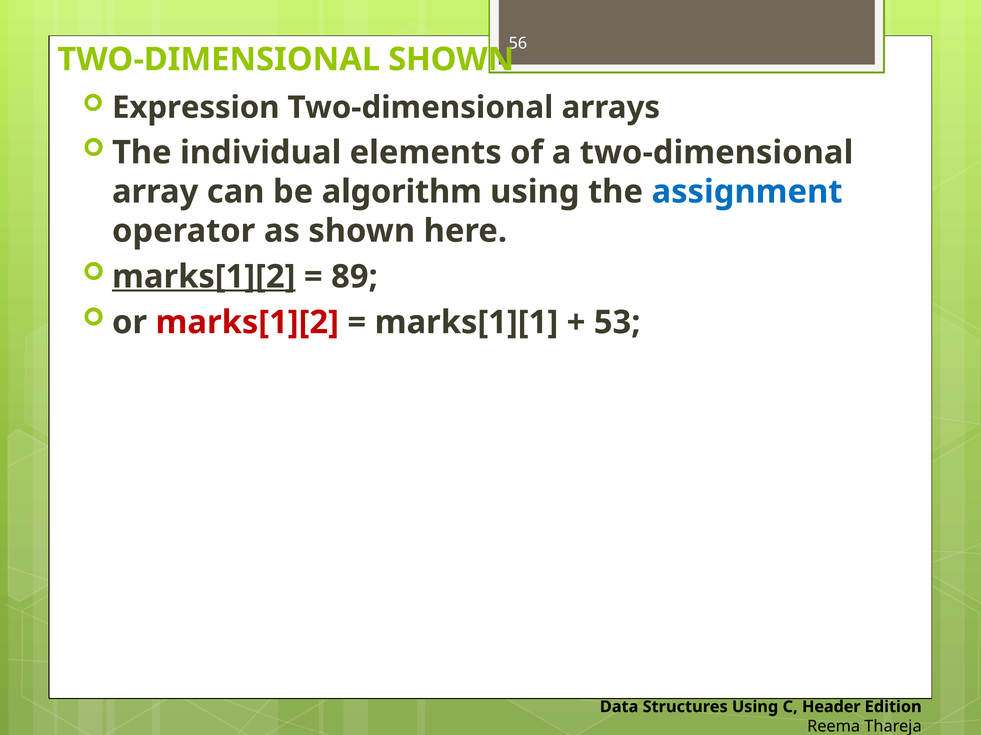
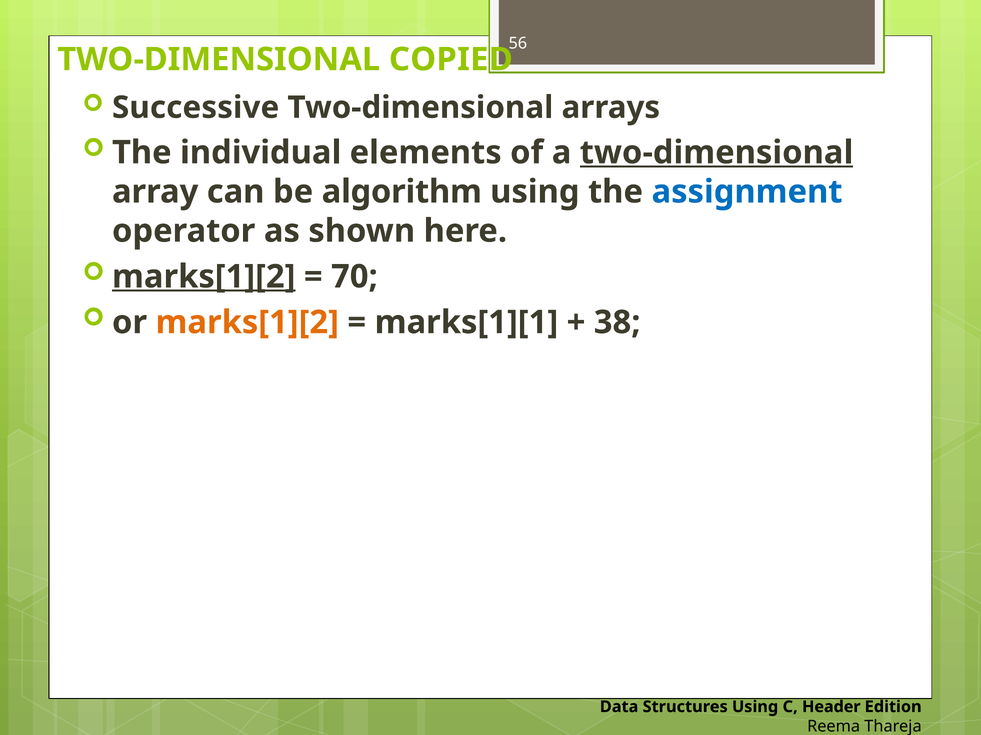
TWO-DIMENSIONAL SHOWN: SHOWN -> COPIED
Expression: Expression -> Successive
two-dimensional at (716, 153) underline: none -> present
89: 89 -> 70
marks[1][2 at (247, 323) colour: red -> orange
53: 53 -> 38
